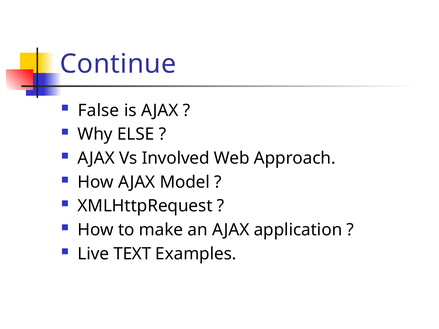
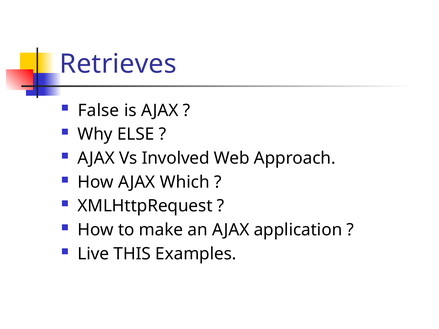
Continue: Continue -> Retrieves
Model: Model -> Which
TEXT: TEXT -> THIS
